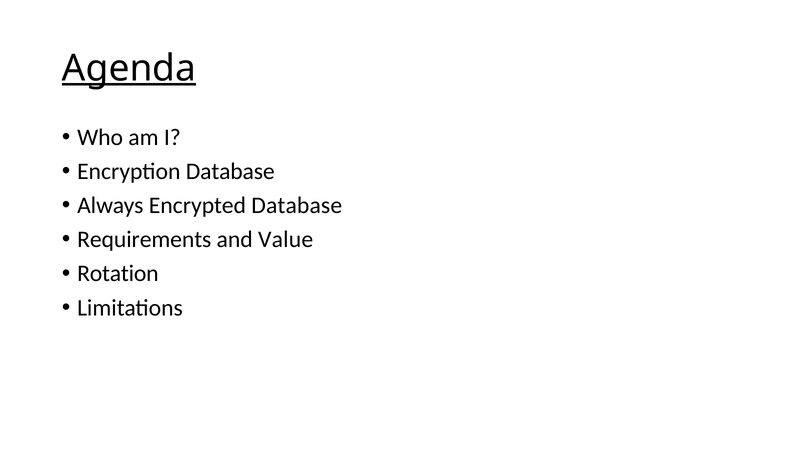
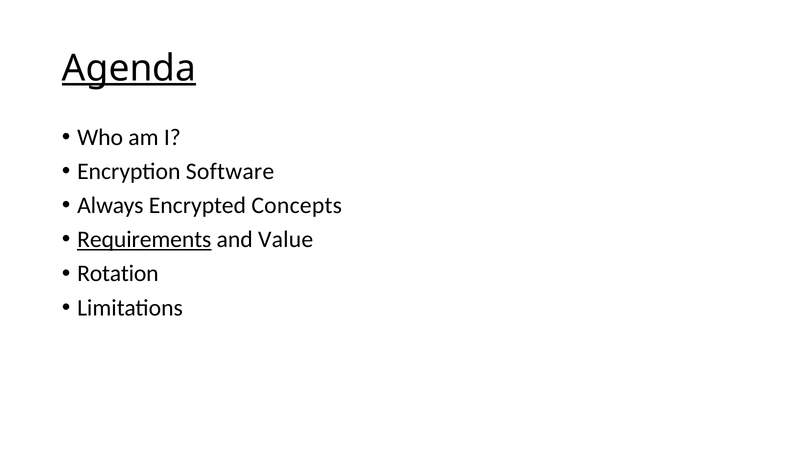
Encryption Database: Database -> Software
Encrypted Database: Database -> Concepts
Requirements underline: none -> present
